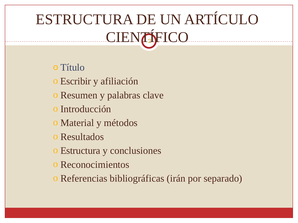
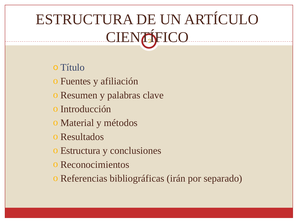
Escribir: Escribir -> Fuentes
